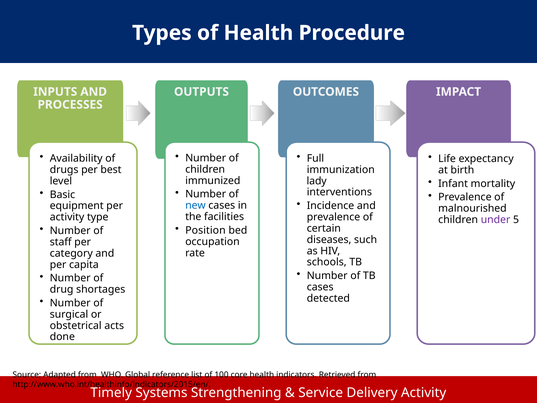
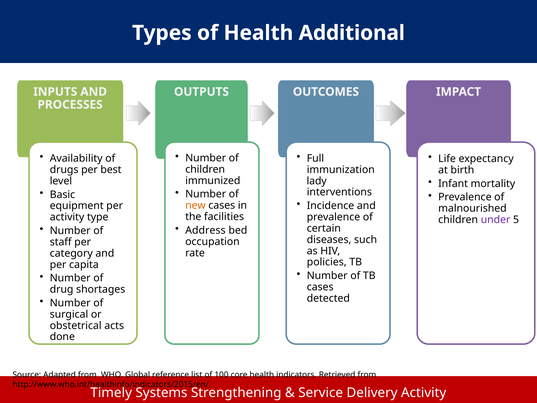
Procedure: Procedure -> Additional
new colour: blue -> orange
Position: Position -> Address
schools: schools -> policies
